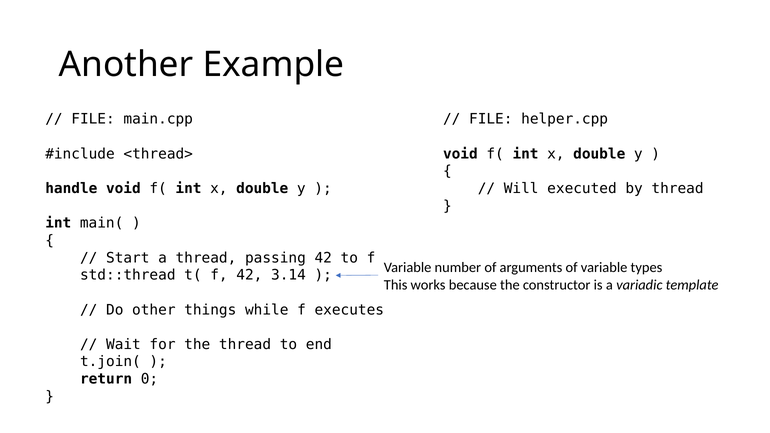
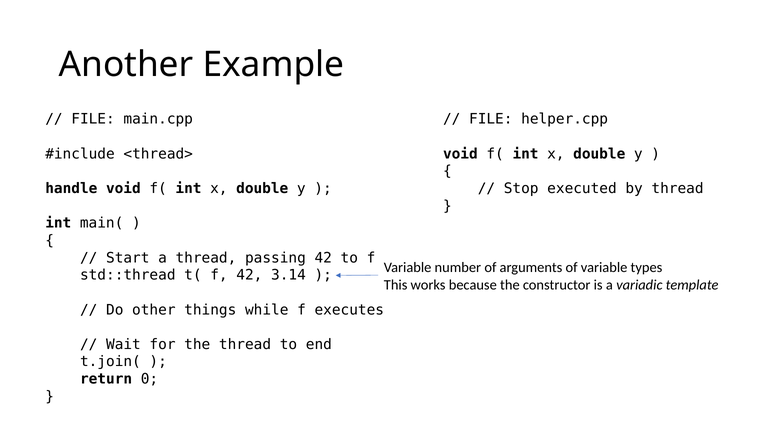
Will: Will -> Stop
